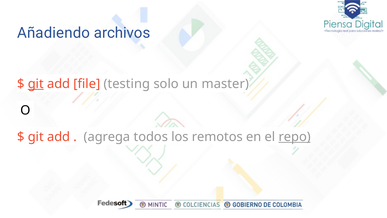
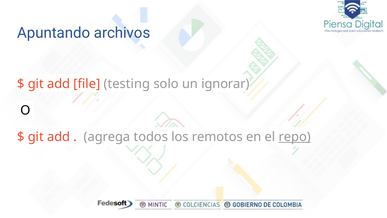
Añadiendo: Añadiendo -> Apuntando
git at (36, 84) underline: present -> none
master: master -> ignorar
